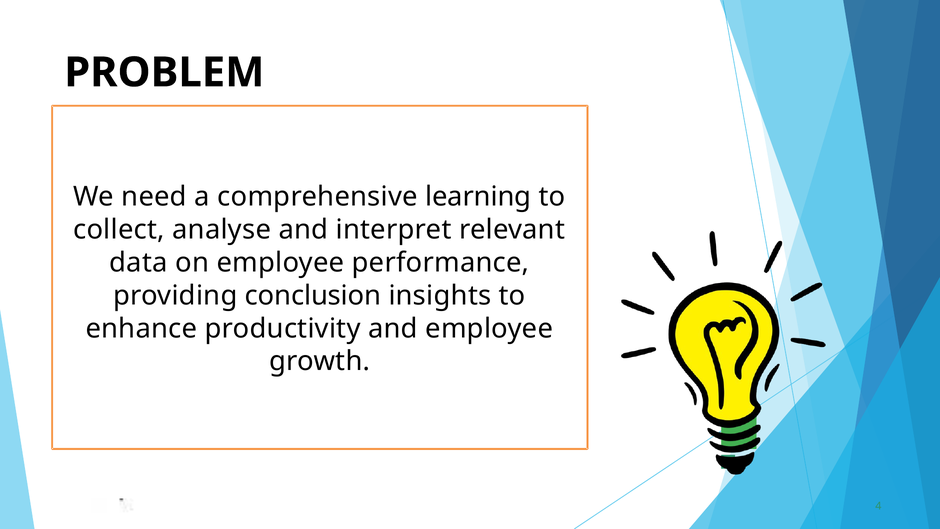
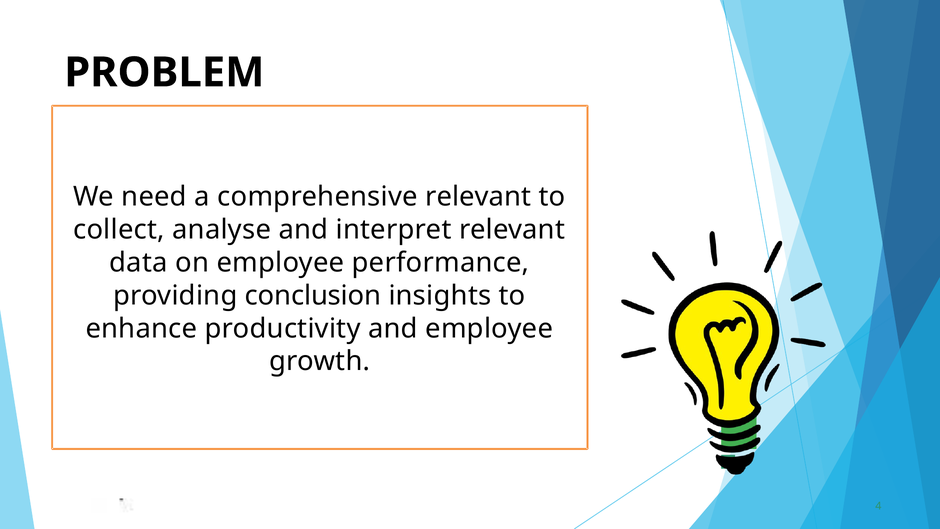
comprehensive learning: learning -> relevant
